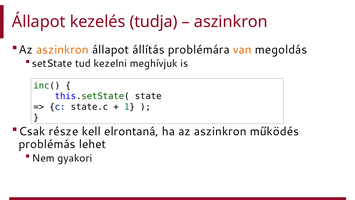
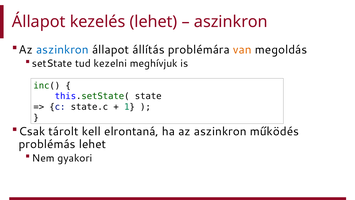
kezelés tudja: tudja -> lehet
aszinkron at (62, 50) colour: orange -> blue
része: része -> tárolt
